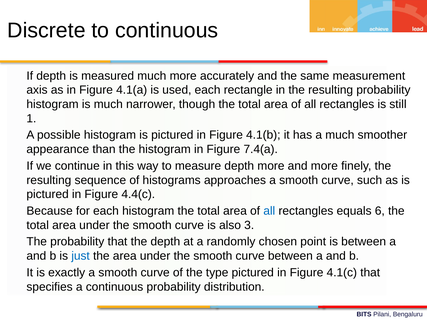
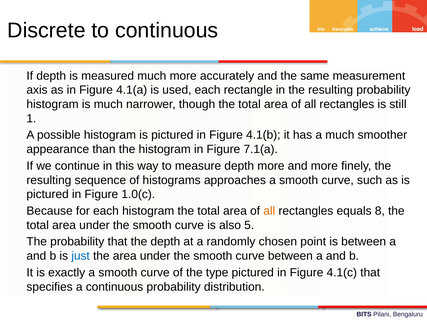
7.4(a: 7.4(a -> 7.1(a
4.4(c: 4.4(c -> 1.0(c
all at (269, 211) colour: blue -> orange
6: 6 -> 8
3: 3 -> 5
